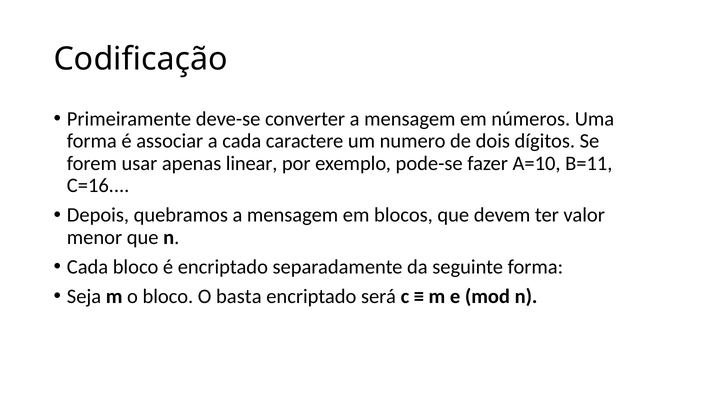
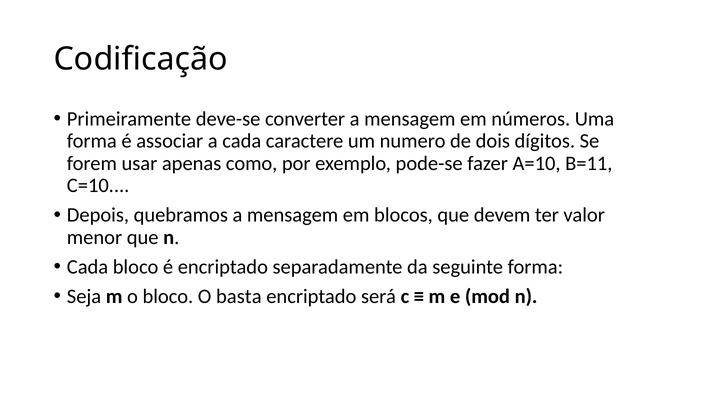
linear: linear -> como
C=16: C=16 -> C=10
